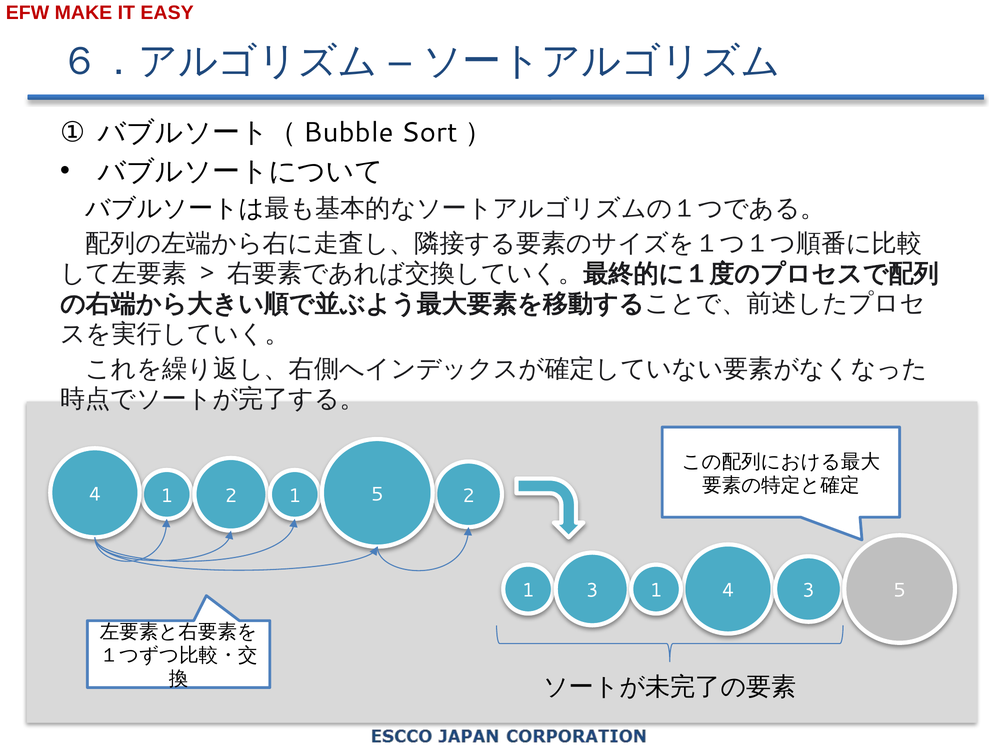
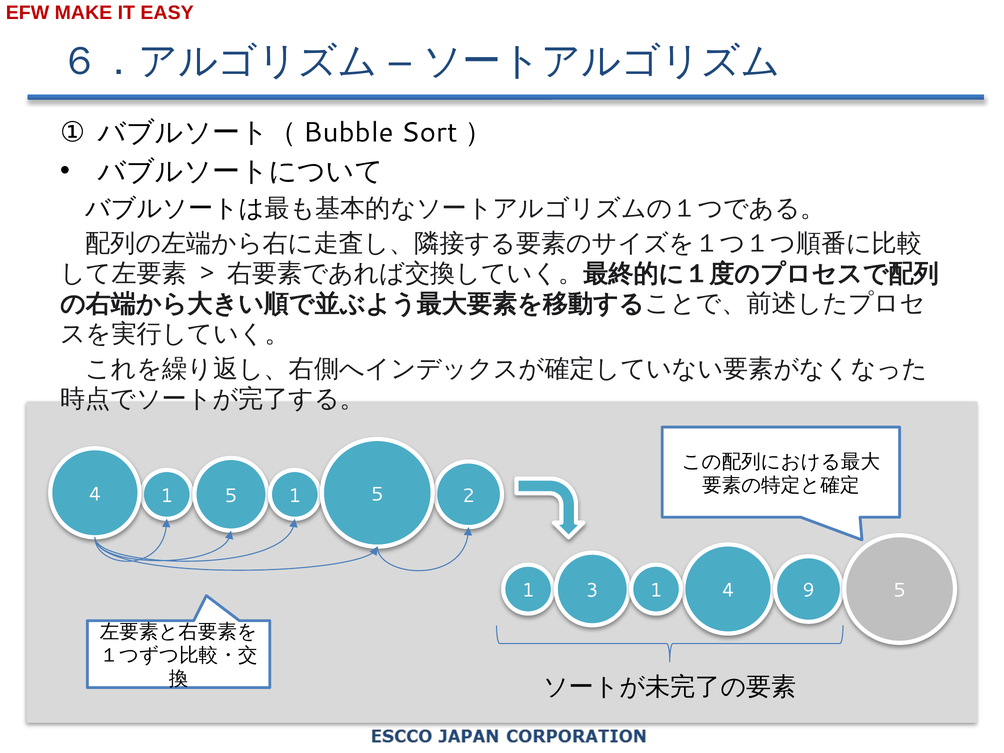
2 at (231, 496): 2 -> 5
3 at (808, 590): 3 -> 9
